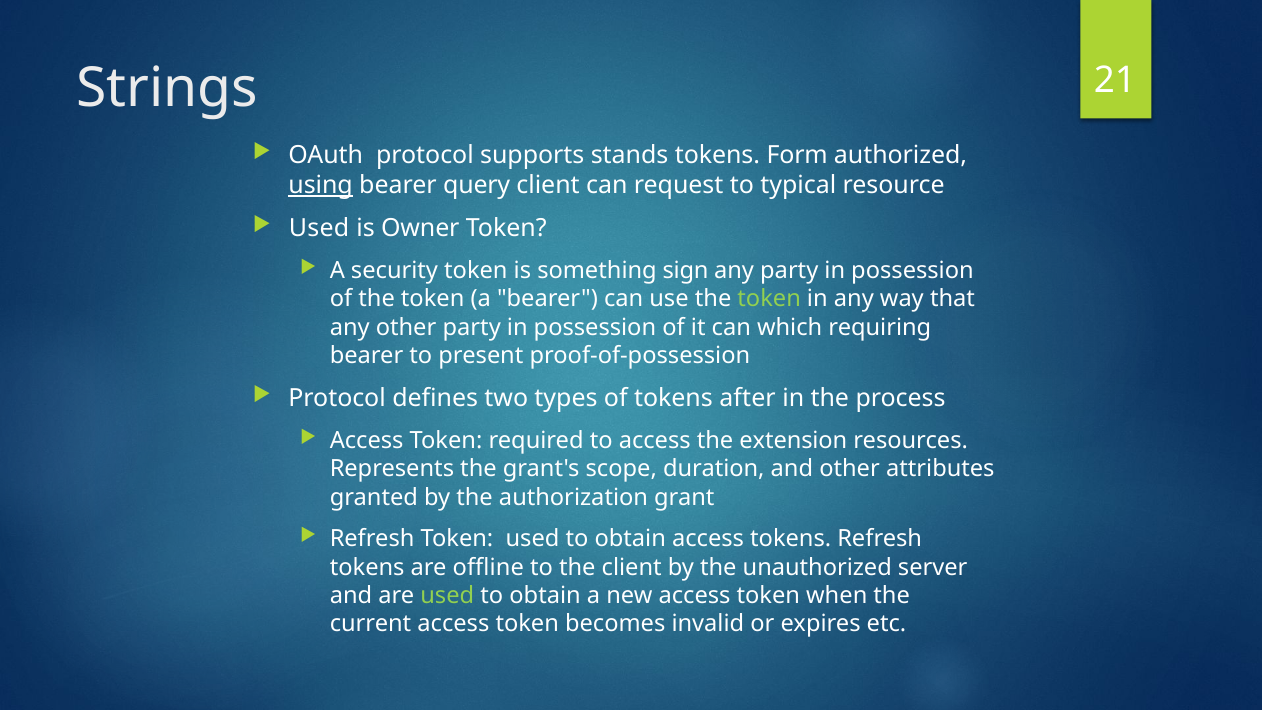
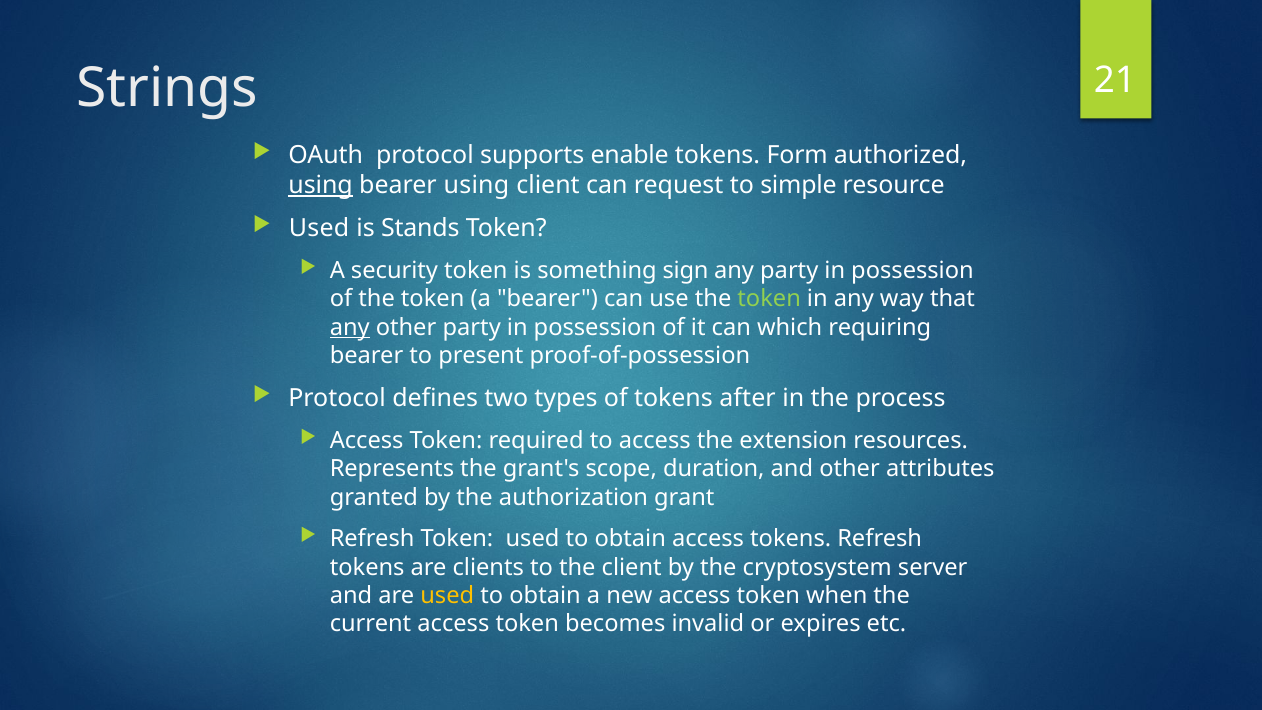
stands: stands -> enable
bearer query: query -> using
typical: typical -> simple
Owner: Owner -> Stands
any at (350, 327) underline: none -> present
offline: offline -> clients
unauthorized: unauthorized -> cryptosystem
used at (447, 595) colour: light green -> yellow
